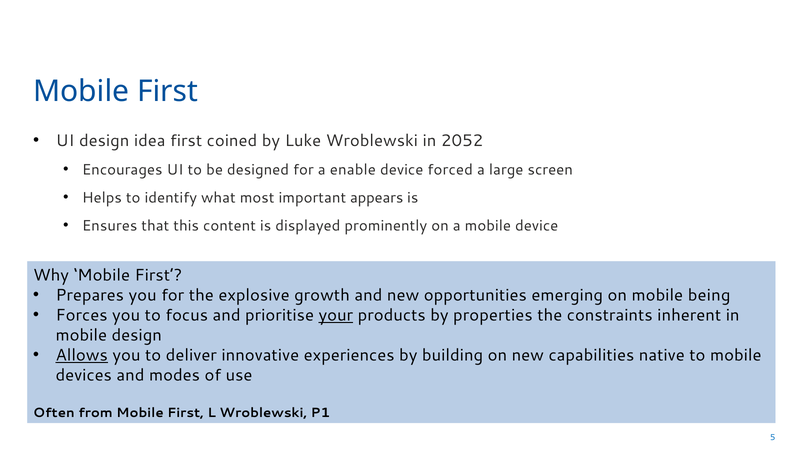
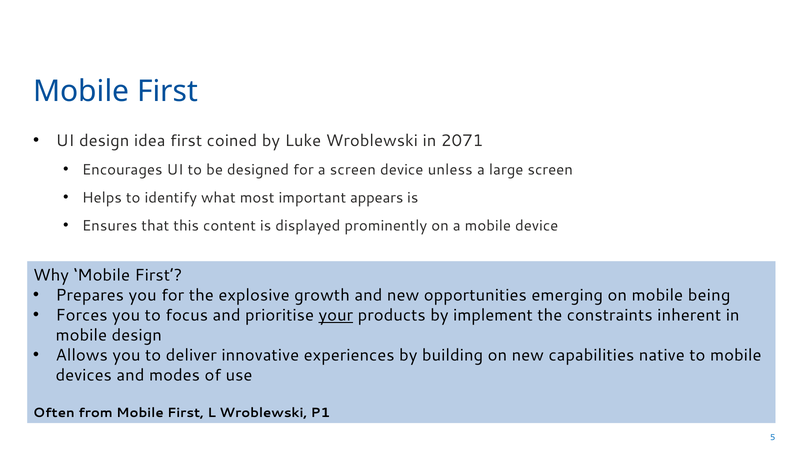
2052: 2052 -> 2071
a enable: enable -> screen
forced: forced -> unless
properties: properties -> implement
Allows underline: present -> none
